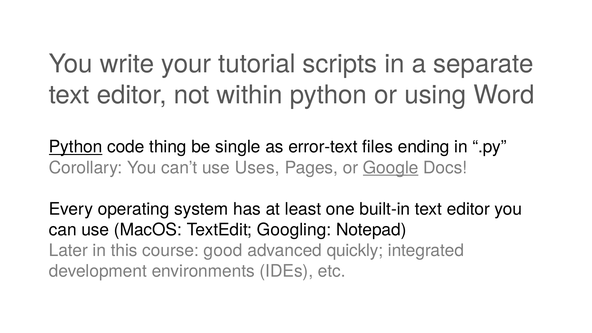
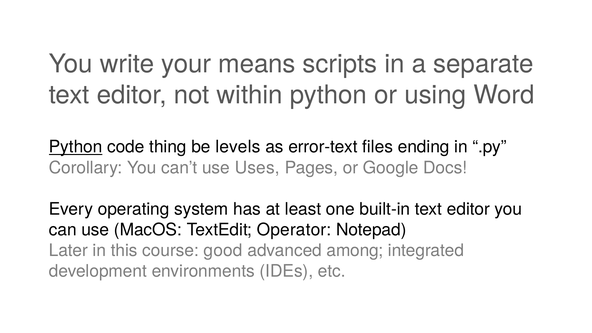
tutorial: tutorial -> means
single: single -> levels
Google underline: present -> none
Googling: Googling -> Operator
quickly: quickly -> among
